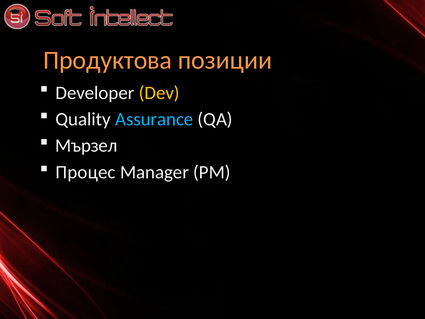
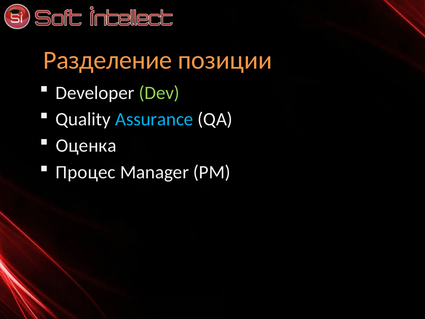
Продуктова: Продуктова -> Разделение
Dev colour: yellow -> light green
Мързел: Мързел -> Оценка
